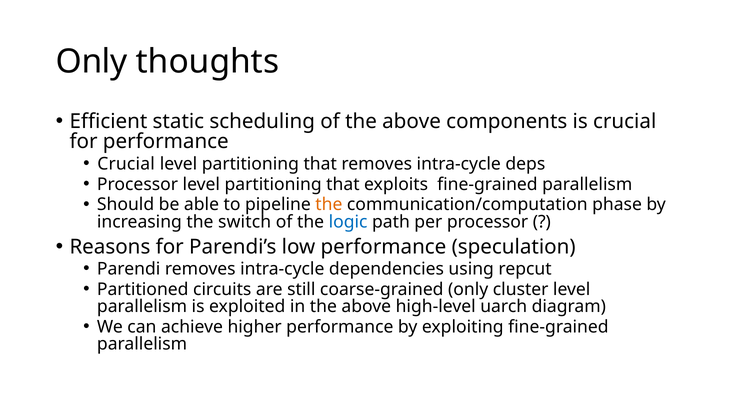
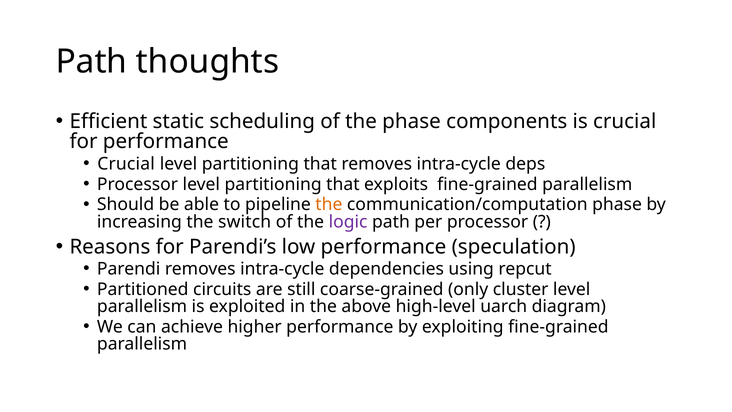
Only at (92, 61): Only -> Path
of the above: above -> phase
logic colour: blue -> purple
